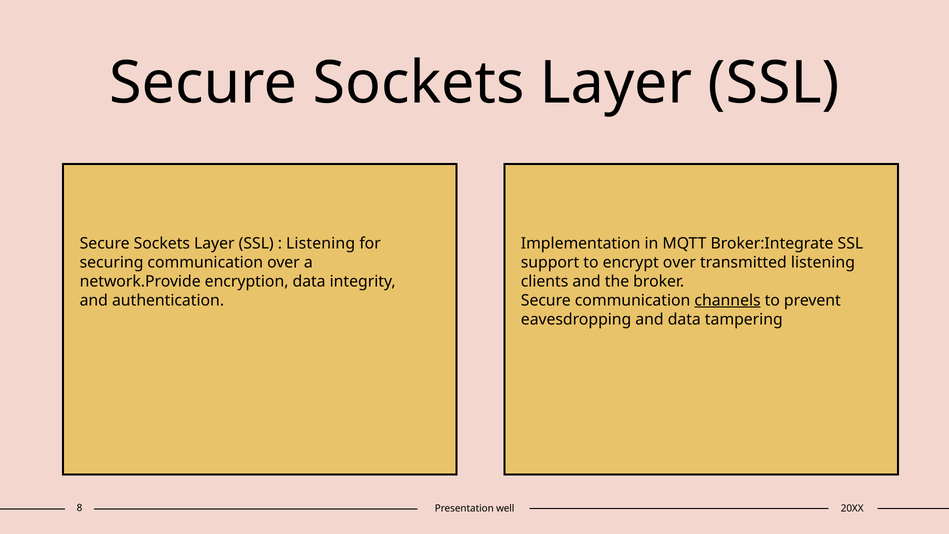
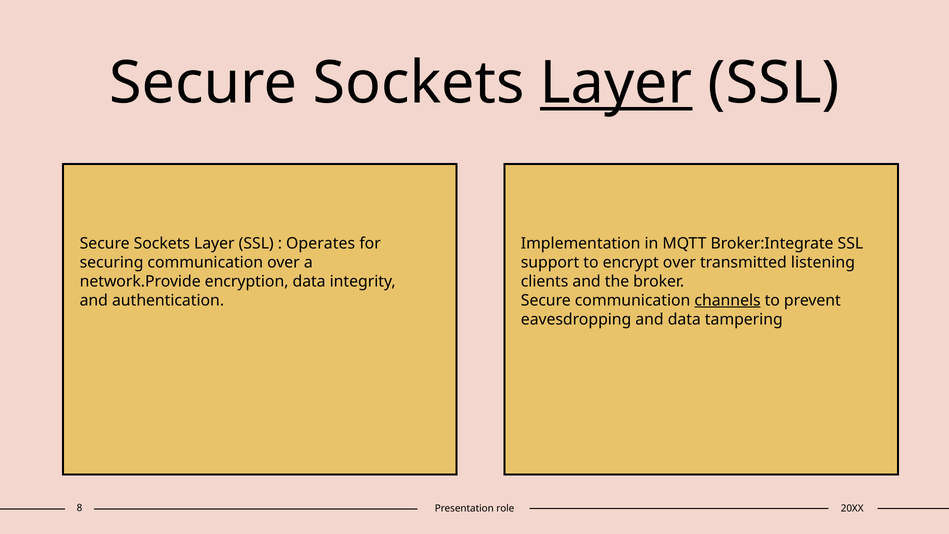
Layer at (616, 83) underline: none -> present
Listening at (321, 243): Listening -> Operates
well: well -> role
